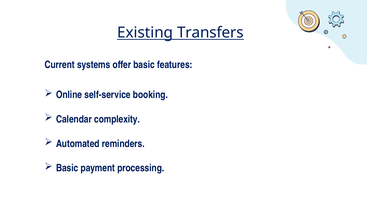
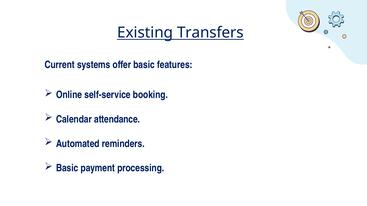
complexity: complexity -> attendance
